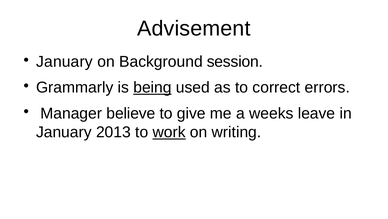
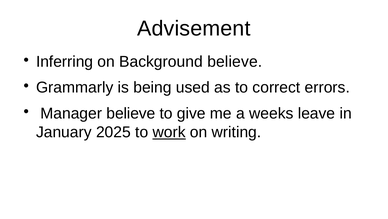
January at (64, 62): January -> Inferring
Background session: session -> believe
being underline: present -> none
2013: 2013 -> 2025
